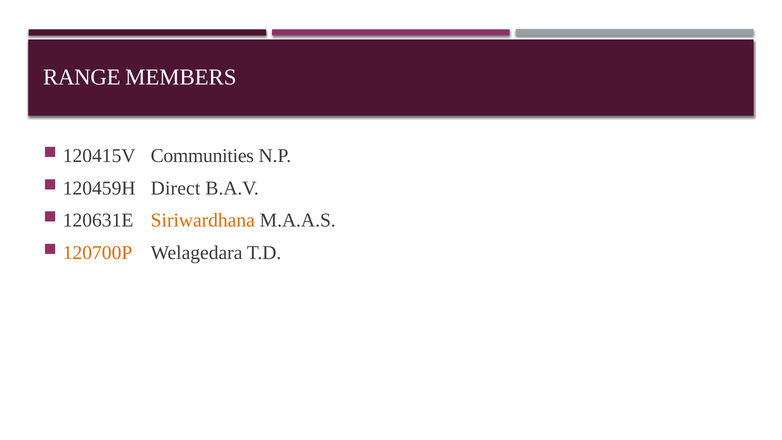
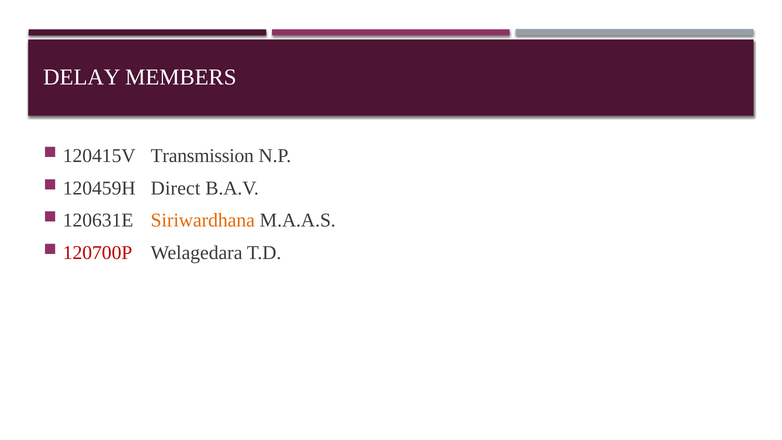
RANGE: RANGE -> DELAY
Communities: Communities -> Transmission
120700P colour: orange -> red
